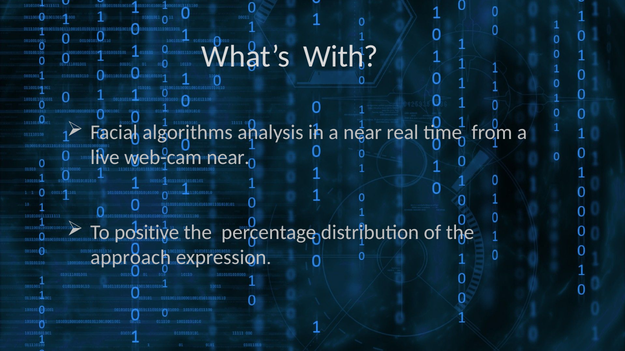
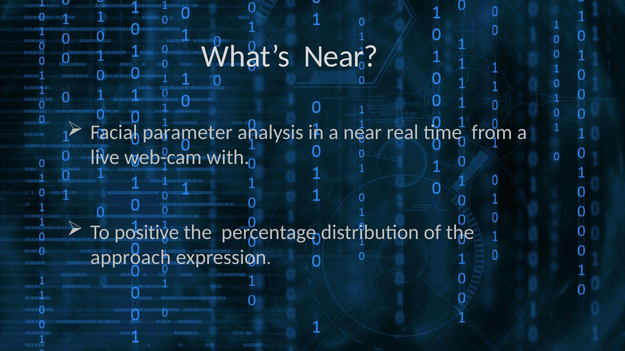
What’s With: With -> Near
algorithms: algorithms -> parameter
web-cam near: near -> with
